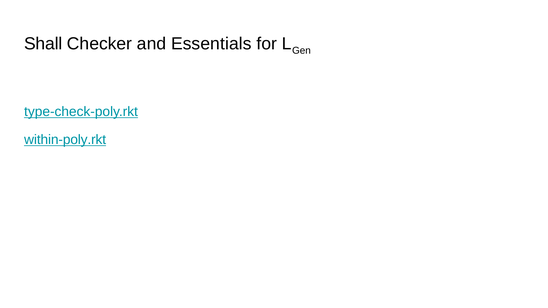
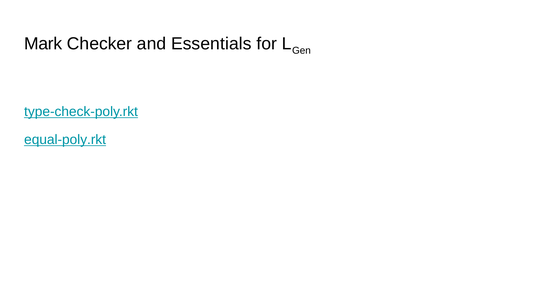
Shall: Shall -> Mark
within-poly.rkt: within-poly.rkt -> equal-poly.rkt
